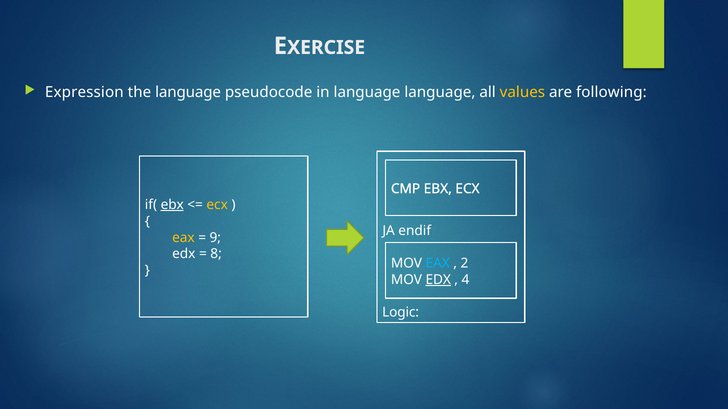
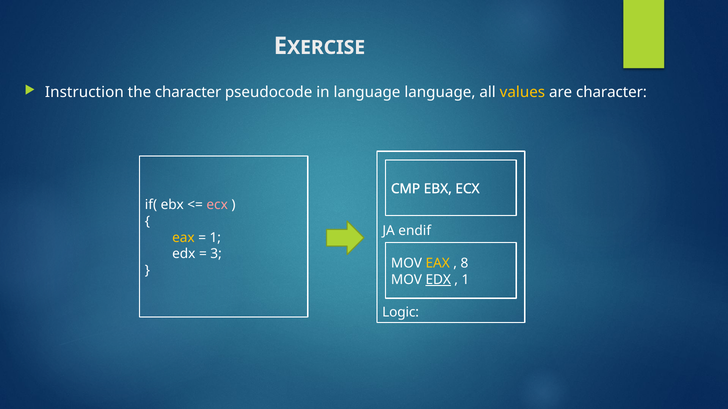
Expression: Expression -> Instruction
the language: language -> character
are following: following -> character
ebx at (172, 205) underline: present -> none
ecx at (217, 205) colour: yellow -> pink
9 at (215, 238): 9 -> 1
8: 8 -> 3
EAX at (438, 263) colour: light blue -> yellow
2: 2 -> 8
4 at (465, 280): 4 -> 1
